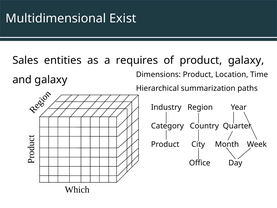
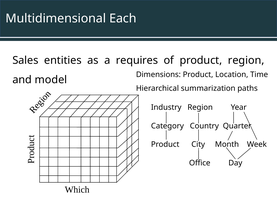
Exist: Exist -> Each
product galaxy: galaxy -> region
and galaxy: galaxy -> model
